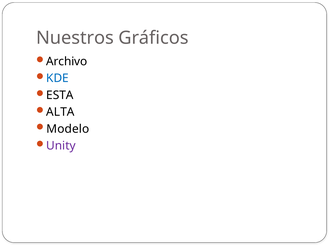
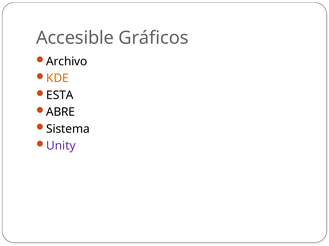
Nuestros: Nuestros -> Accesible
KDE colour: blue -> orange
ALTA: ALTA -> ABRE
Modelo: Modelo -> Sistema
